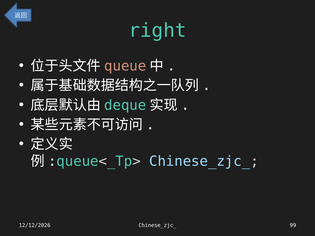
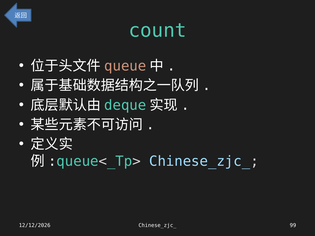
right: right -> count
